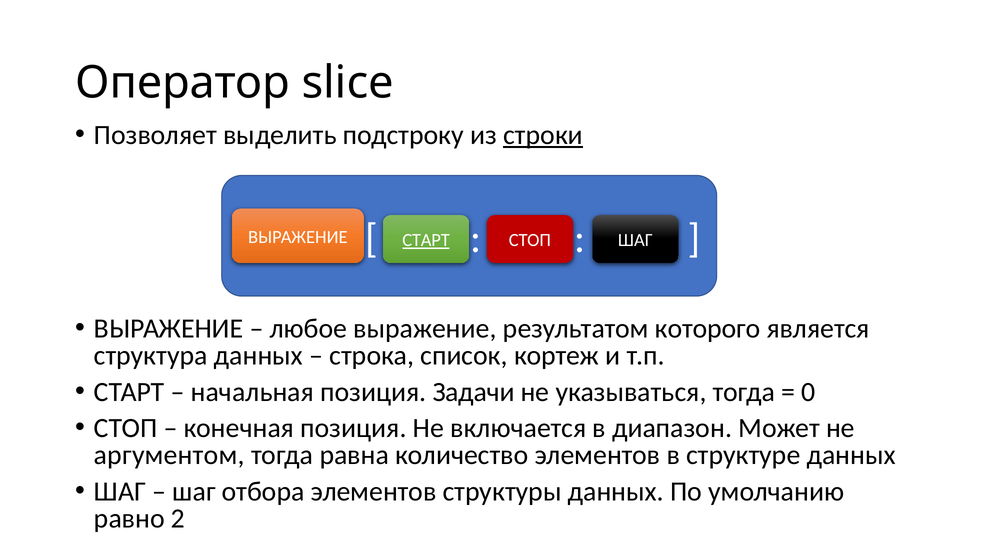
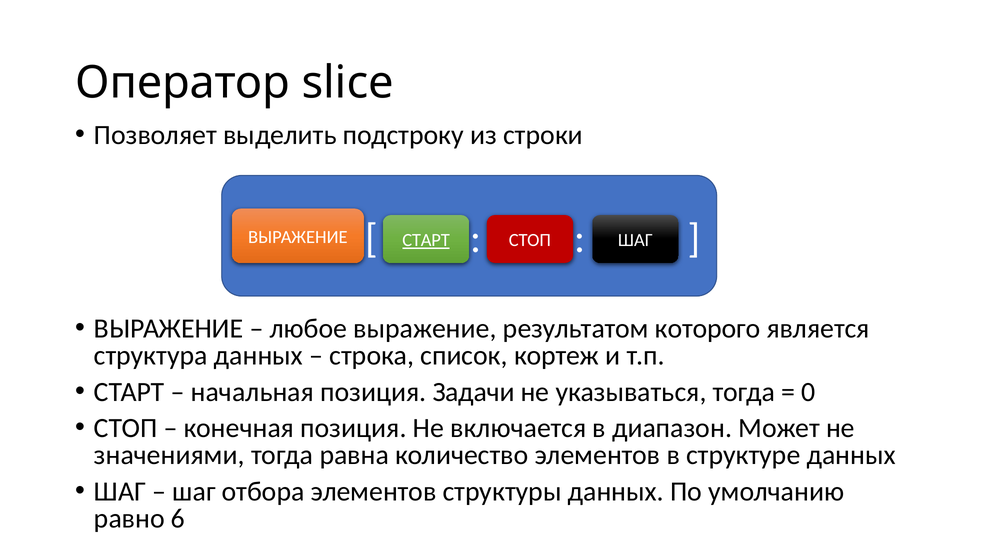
строки underline: present -> none
аргументом: аргументом -> значениями
2: 2 -> 6
